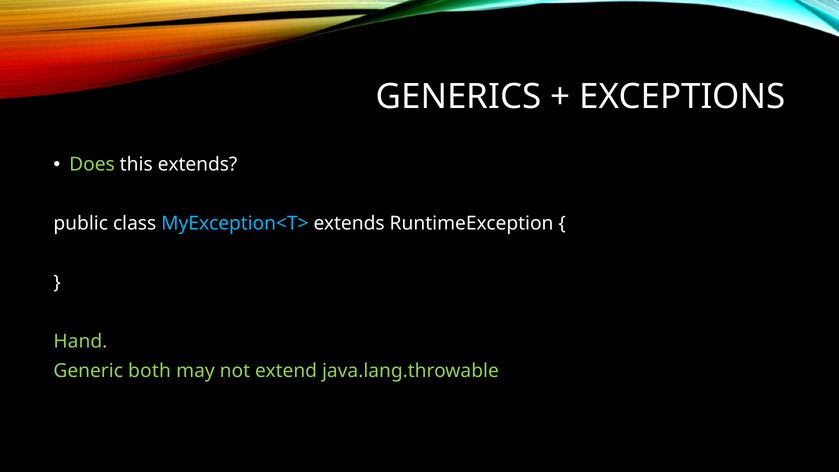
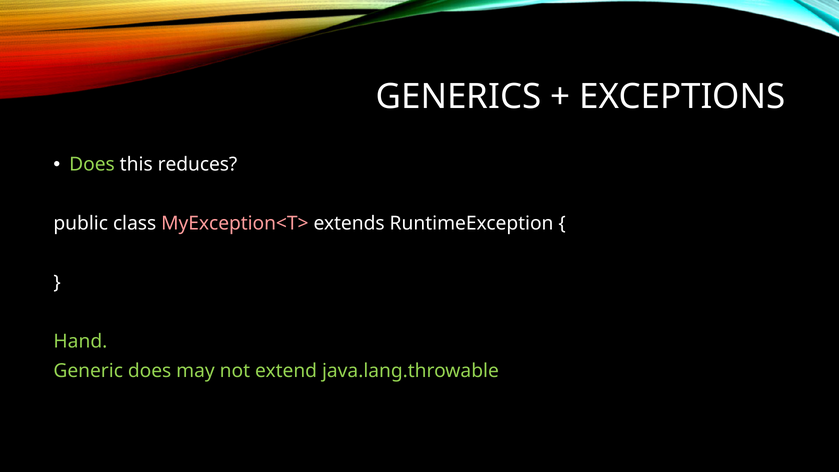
this extends: extends -> reduces
MyException<T> colour: light blue -> pink
Generic both: both -> does
